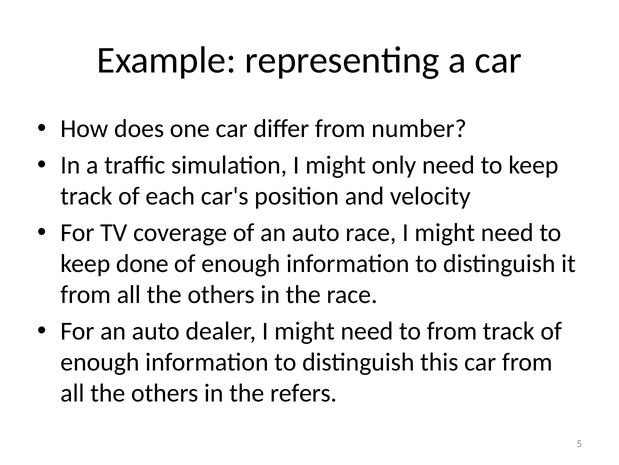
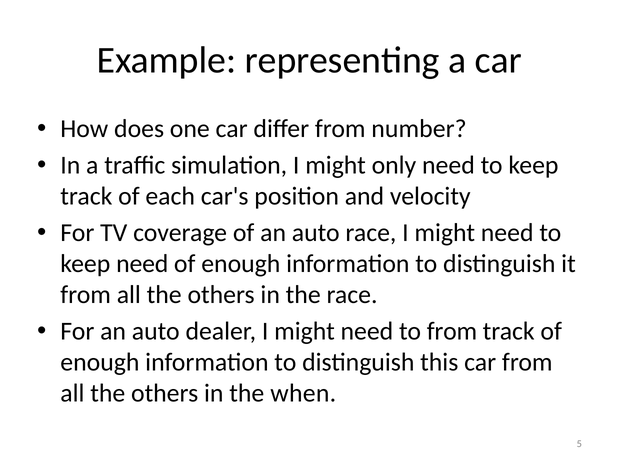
keep done: done -> need
refers: refers -> when
